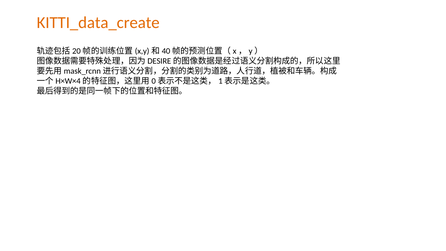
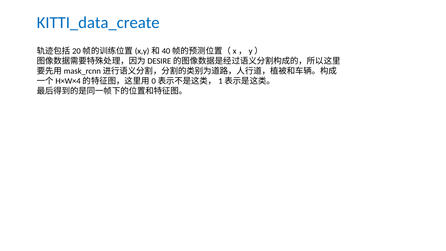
KITTI_data_create colour: orange -> blue
